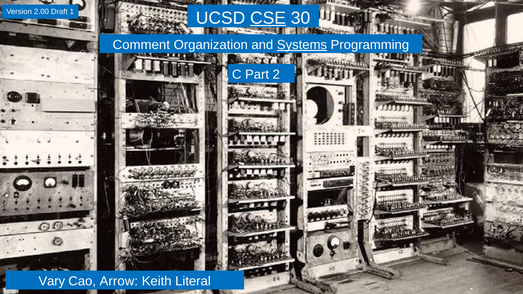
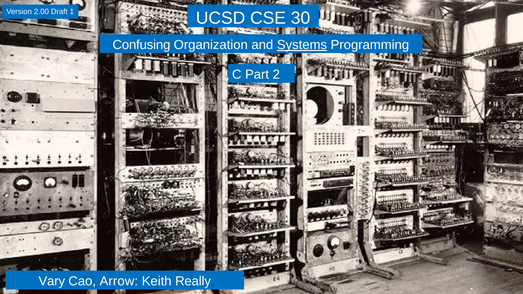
CSE underline: present -> none
Comment: Comment -> Confusing
Literal: Literal -> Really
